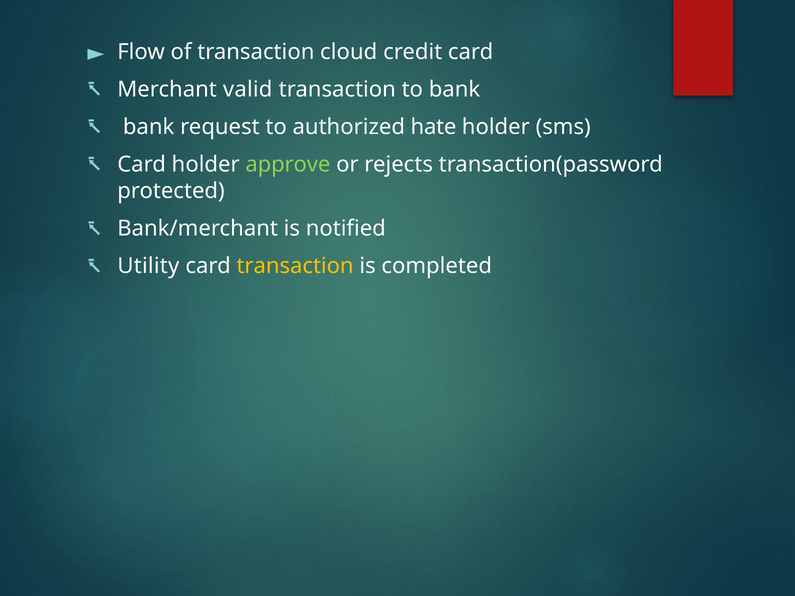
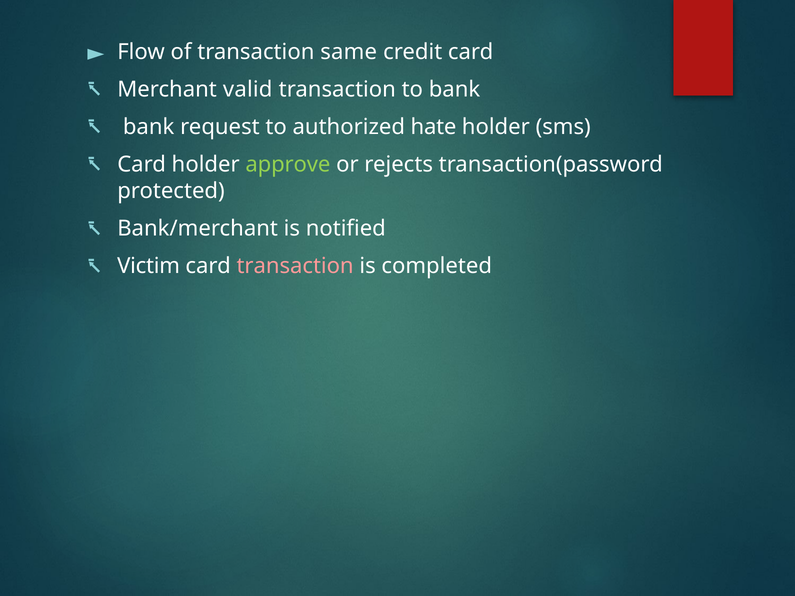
cloud: cloud -> same
Utility: Utility -> Victim
transaction at (295, 266) colour: yellow -> pink
